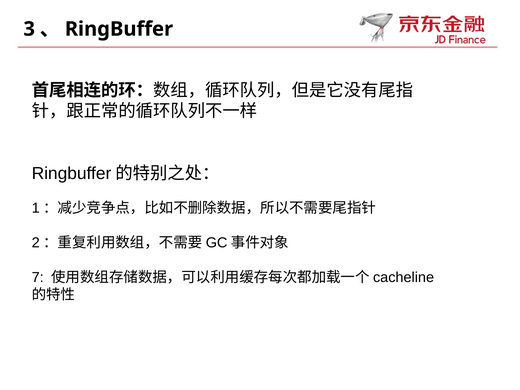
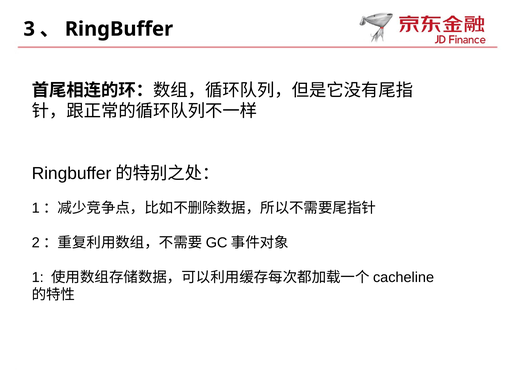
7: 7 -> 1
